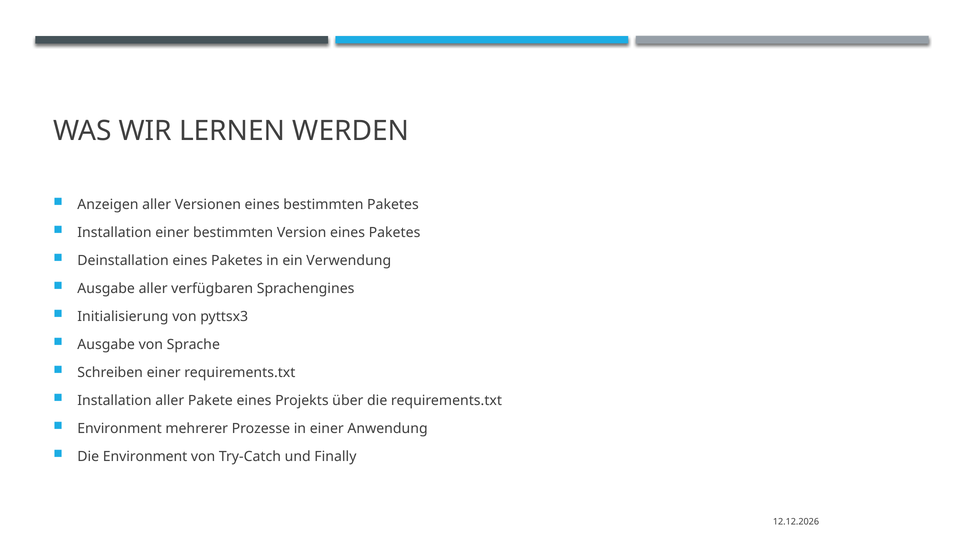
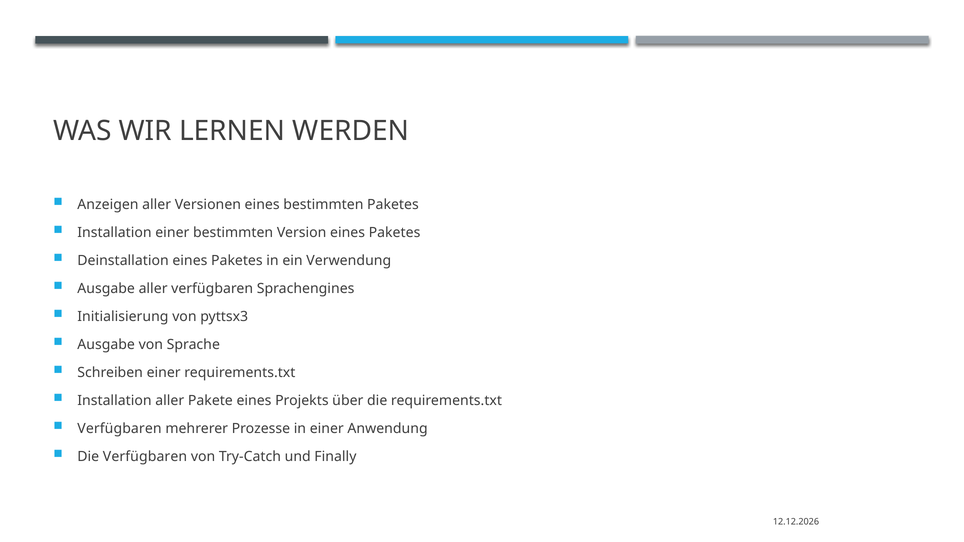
Environment at (120, 429): Environment -> Verfügbaren
Die Environment: Environment -> Verfügbaren
